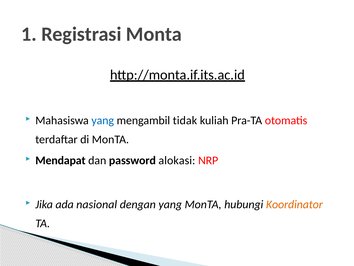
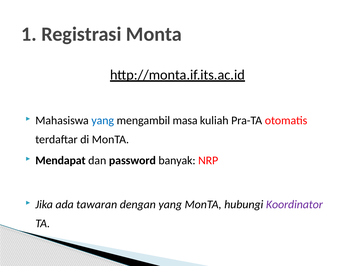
tidak: tidak -> masa
alokasi: alokasi -> banyak
nasional: nasional -> tawaran
Koordinator colour: orange -> purple
